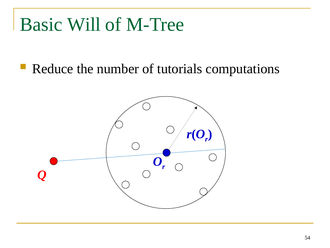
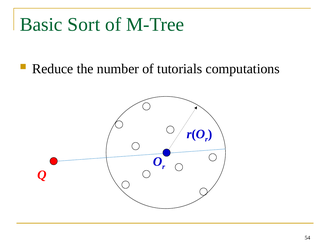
Will: Will -> Sort
